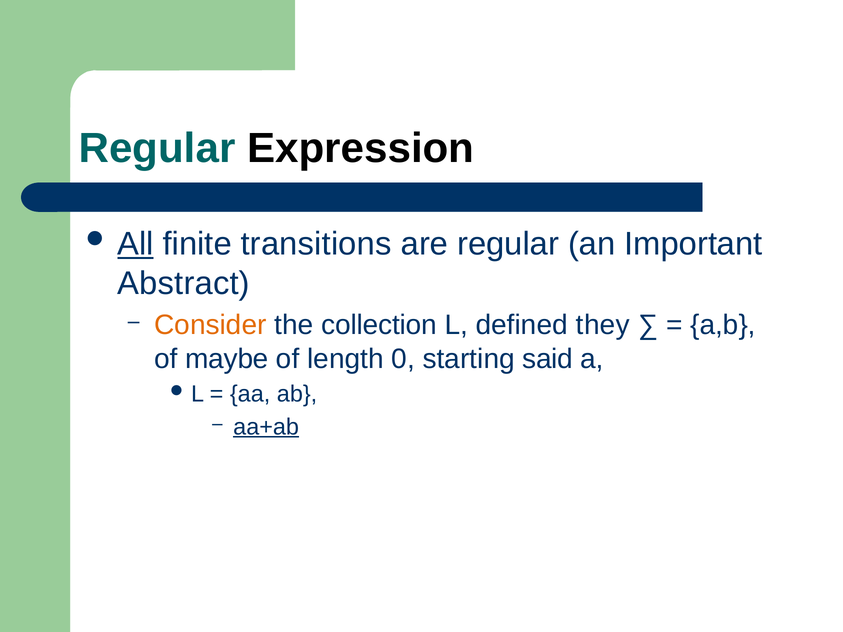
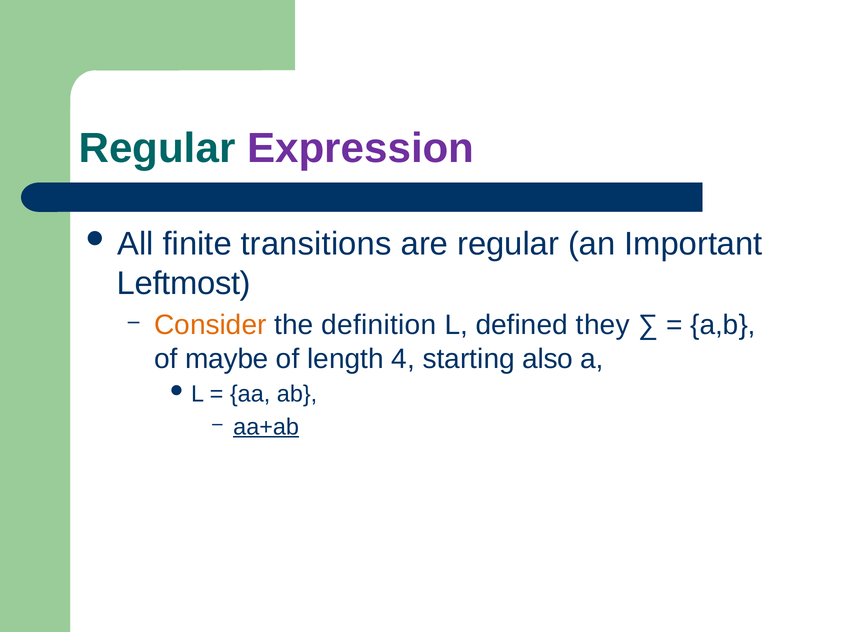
Expression colour: black -> purple
All underline: present -> none
Abstract: Abstract -> Leftmost
collection: collection -> definition
0: 0 -> 4
said: said -> also
